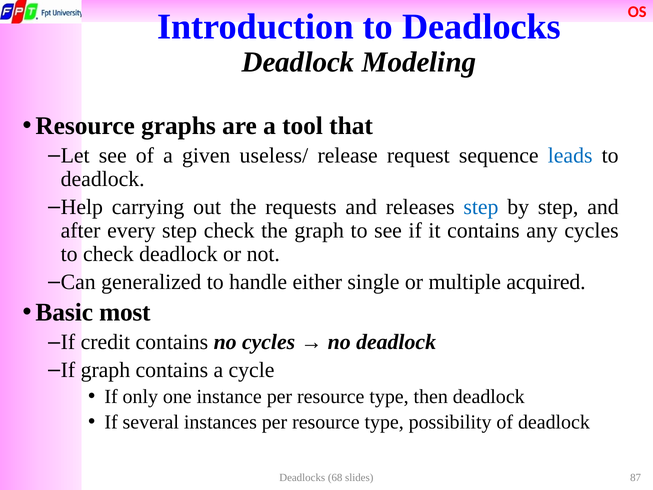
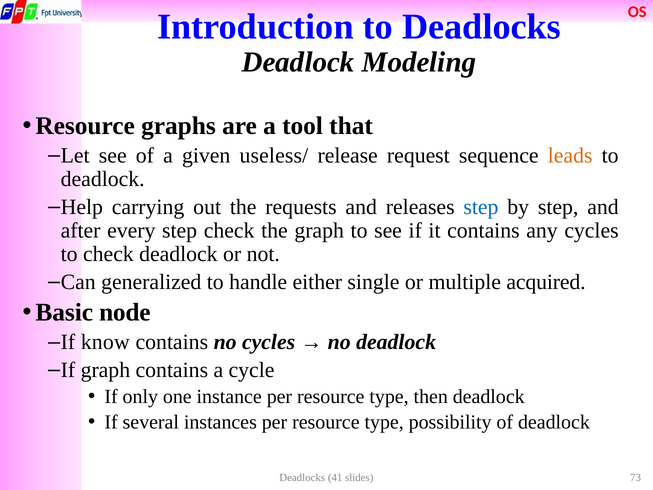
leads colour: blue -> orange
most: most -> node
credit: credit -> know
68: 68 -> 41
87: 87 -> 73
